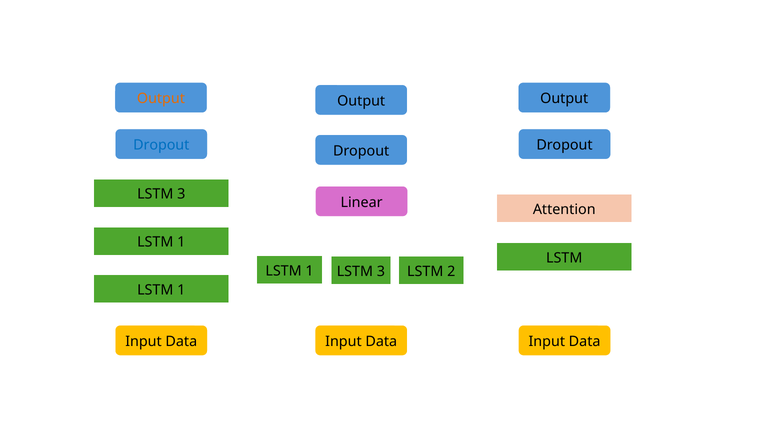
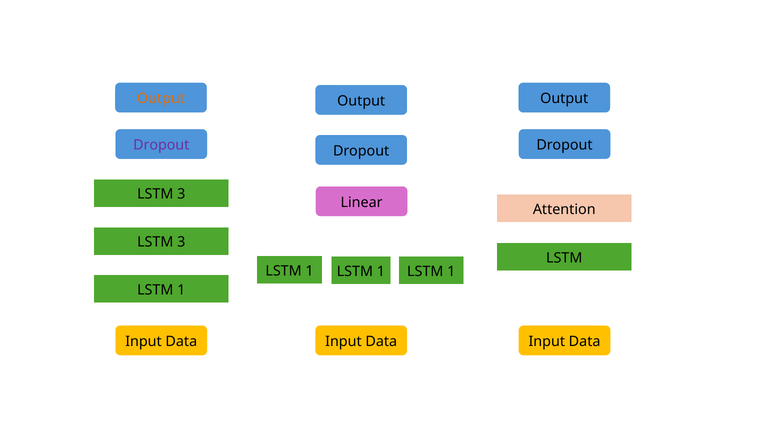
Dropout at (161, 145) colour: blue -> purple
1 at (181, 242): 1 -> 3
3 at (381, 271): 3 -> 1
2 at (451, 271): 2 -> 1
